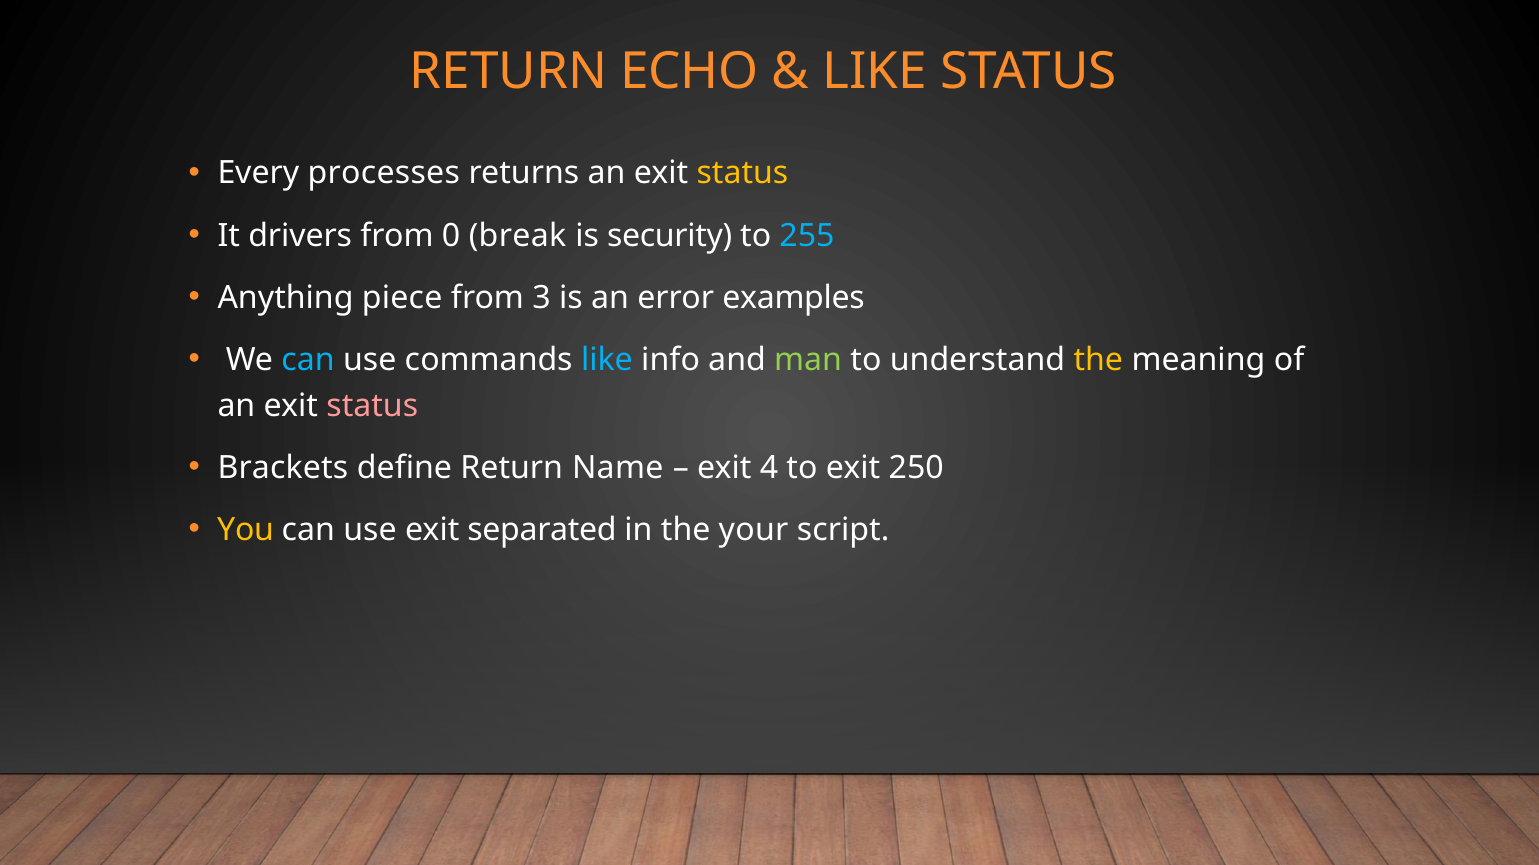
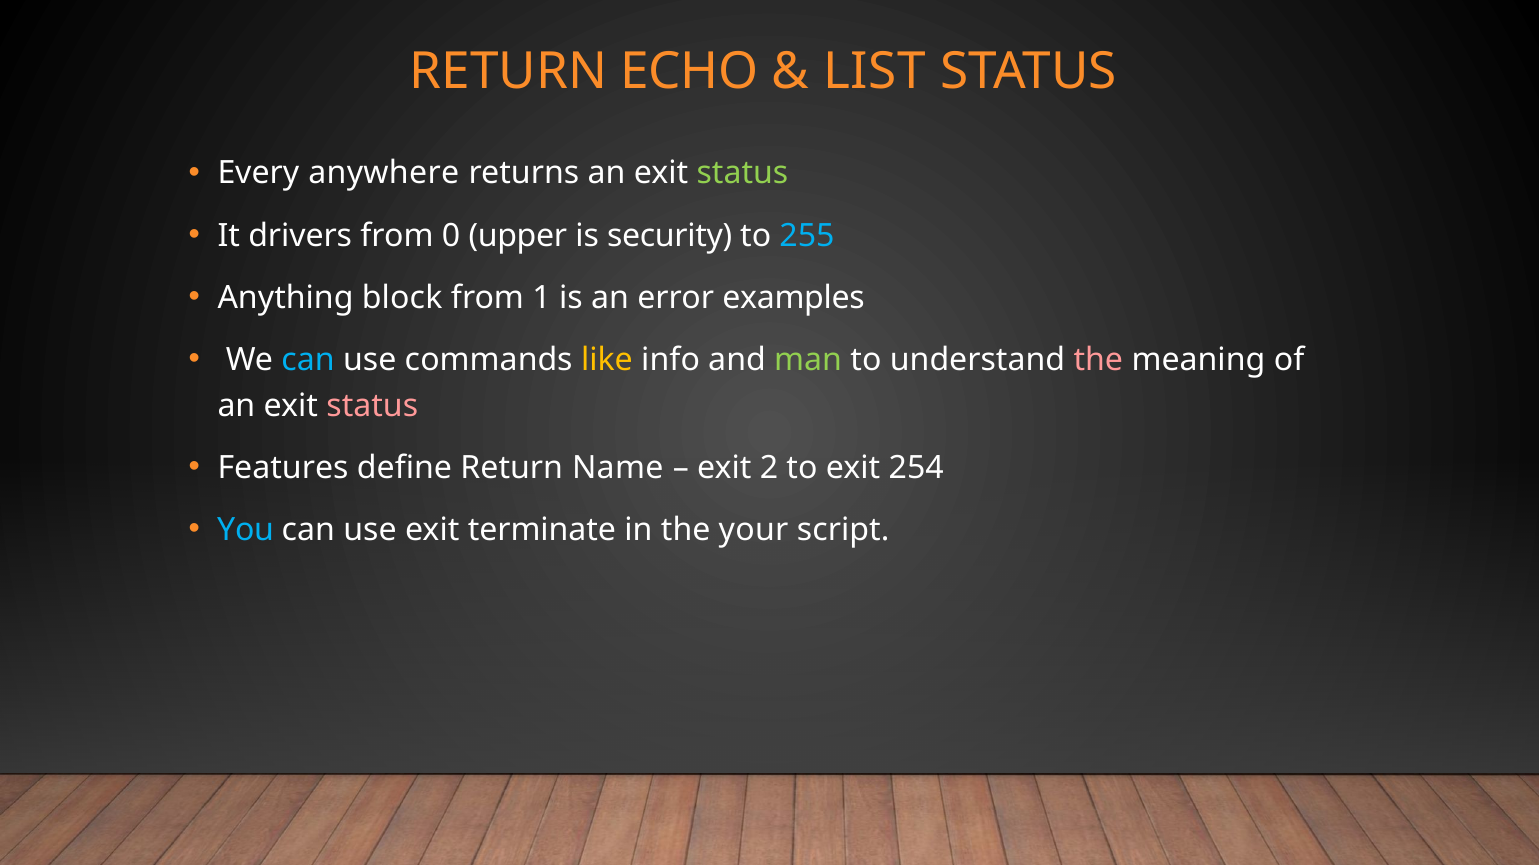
LIKE at (875, 72): LIKE -> LIST
processes: processes -> anywhere
status at (742, 173) colour: yellow -> light green
break: break -> upper
piece: piece -> block
3: 3 -> 1
like at (607, 360) colour: light blue -> yellow
the at (1098, 360) colour: yellow -> pink
Brackets: Brackets -> Features
4: 4 -> 2
250: 250 -> 254
You colour: yellow -> light blue
separated: separated -> terminate
